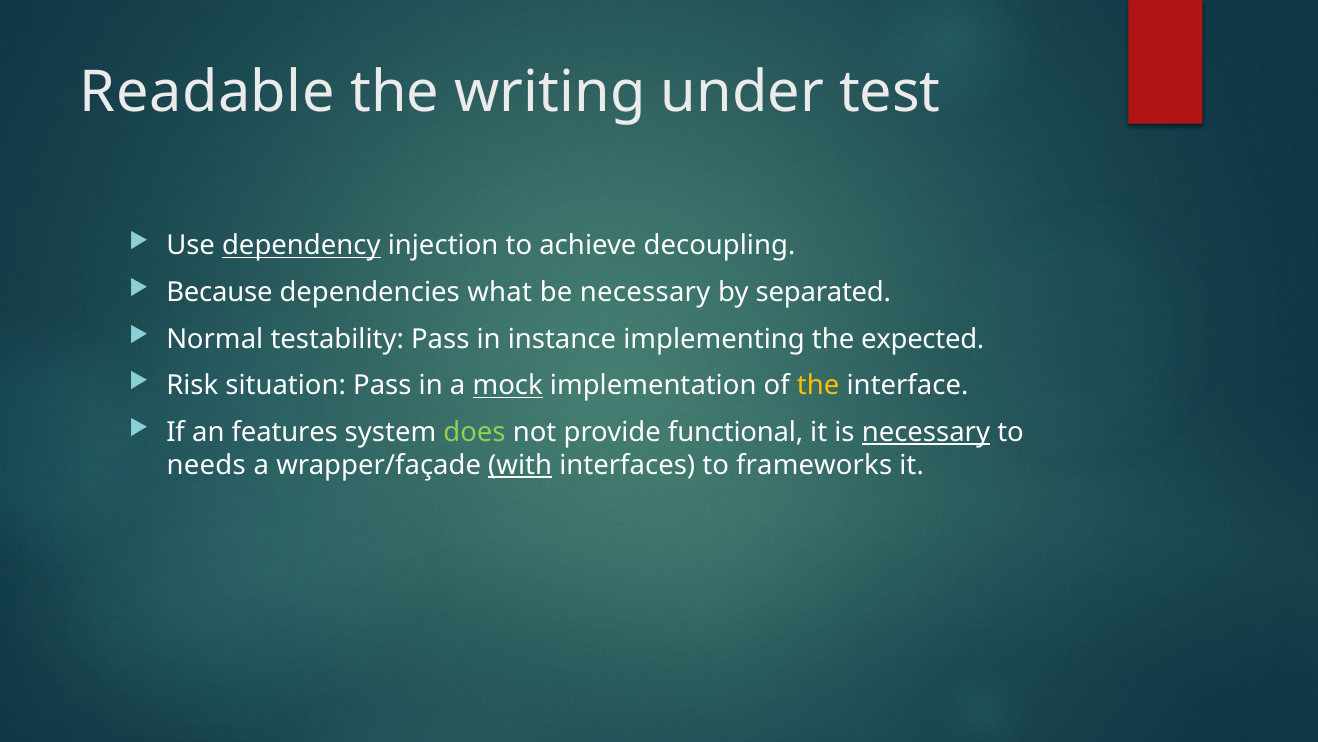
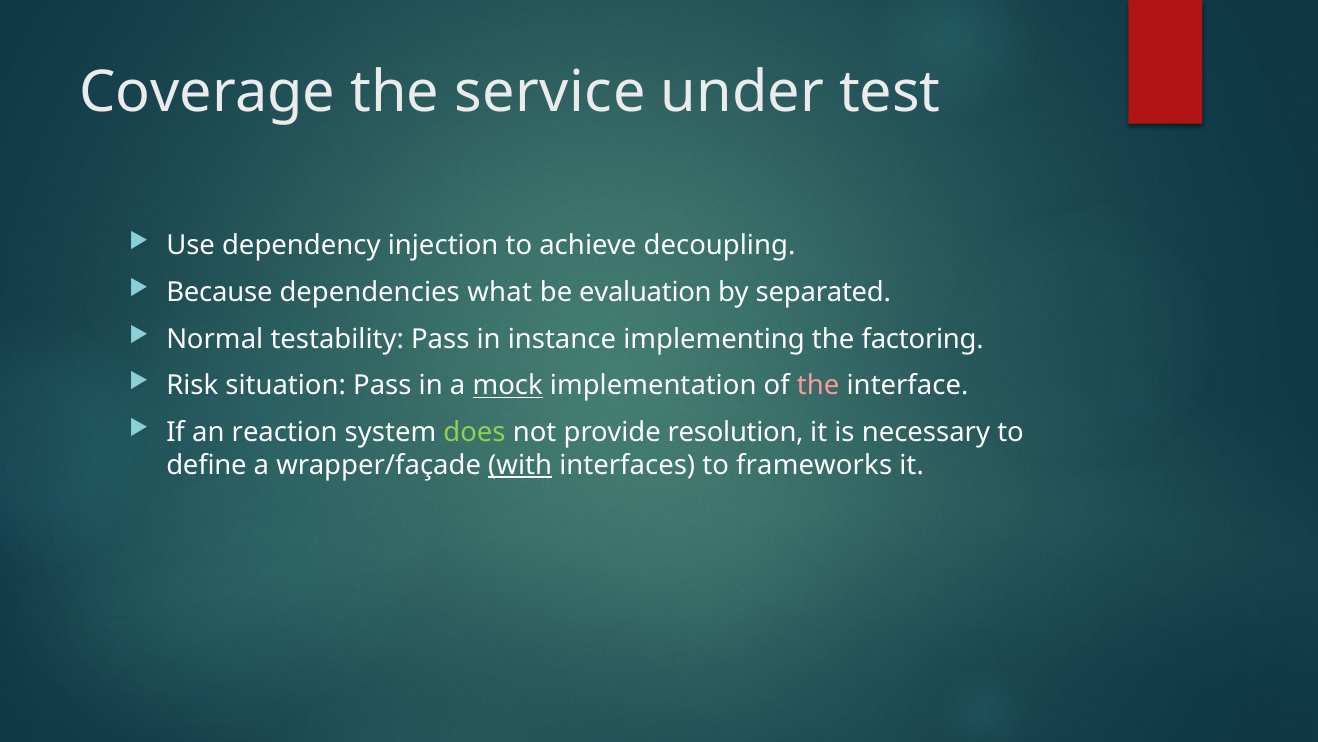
Readable: Readable -> Coverage
writing: writing -> service
dependency underline: present -> none
be necessary: necessary -> evaluation
expected: expected -> factoring
the at (818, 385) colour: yellow -> pink
features: features -> reaction
functional: functional -> resolution
necessary at (926, 432) underline: present -> none
needs: needs -> define
